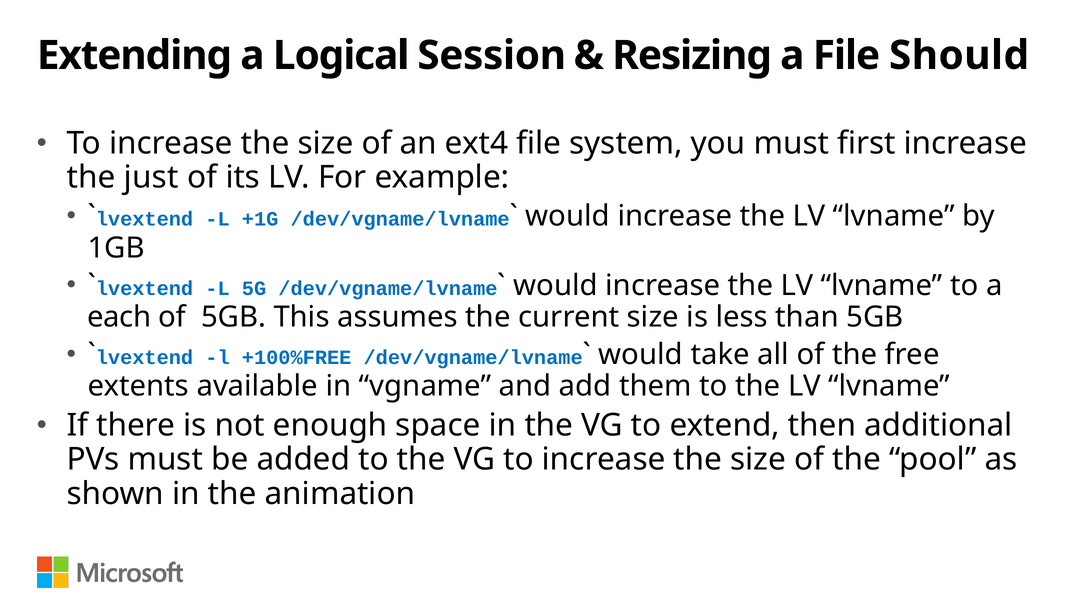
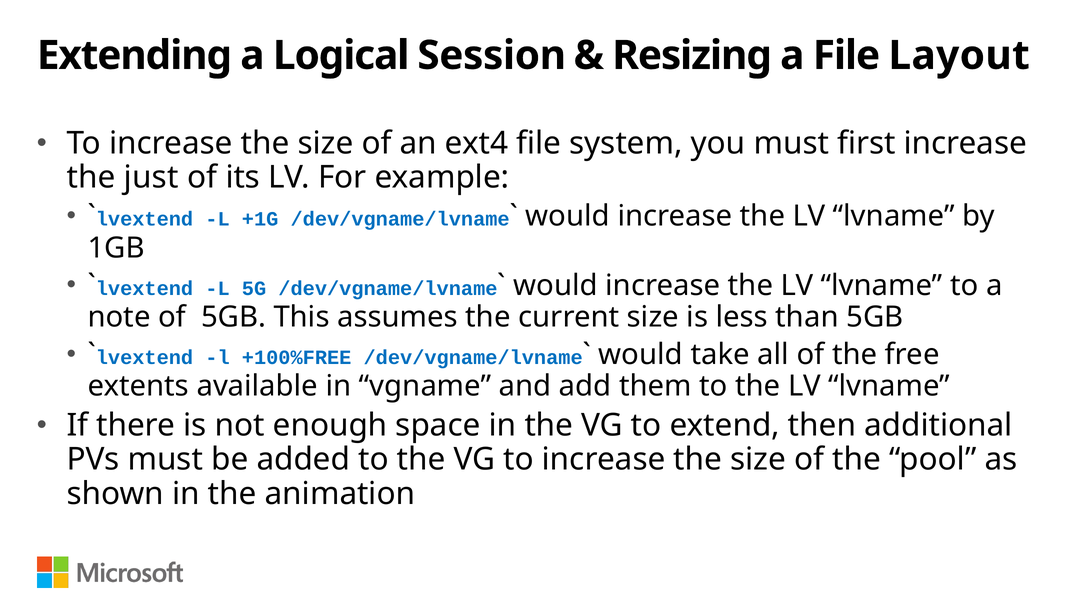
Should: Should -> Layout
each: each -> note
